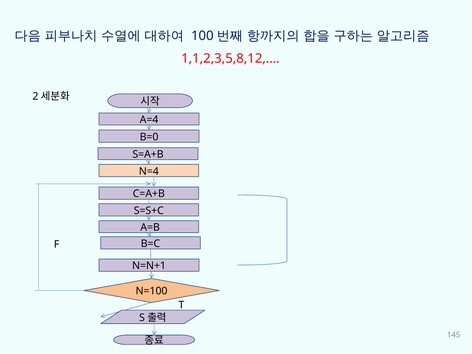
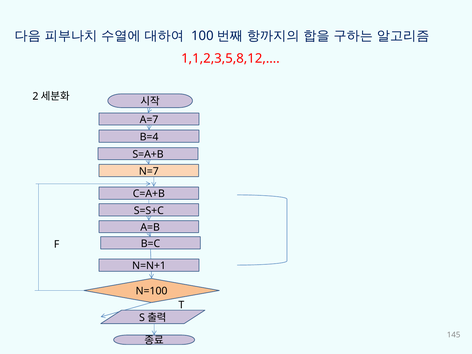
A=4: A=4 -> A=7
B=0: B=0 -> B=4
N=4: N=4 -> N=7
